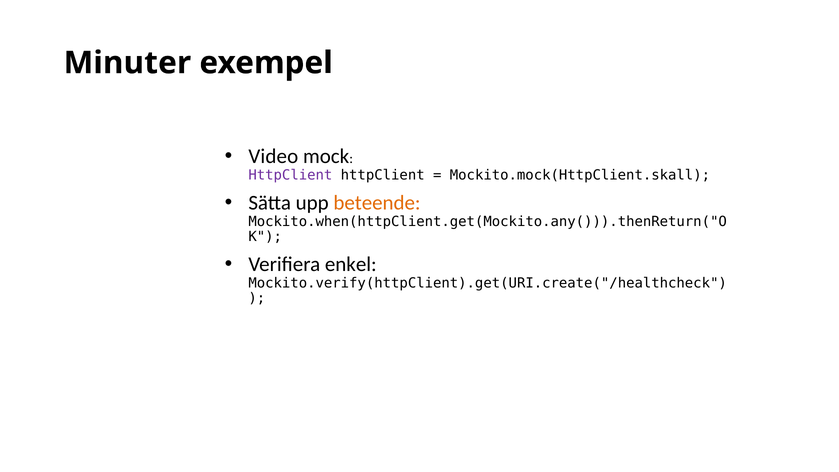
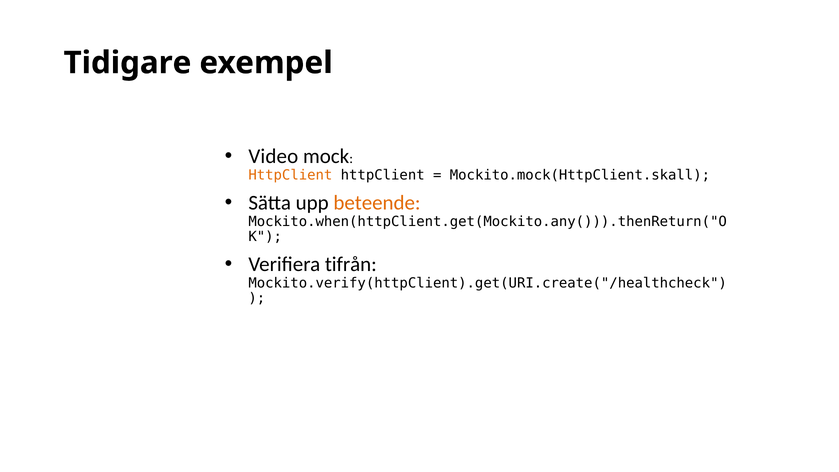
Minuter: Minuter -> Tidigare
HttpClient at (290, 175) colour: purple -> orange
enkel: enkel -> tifrån
